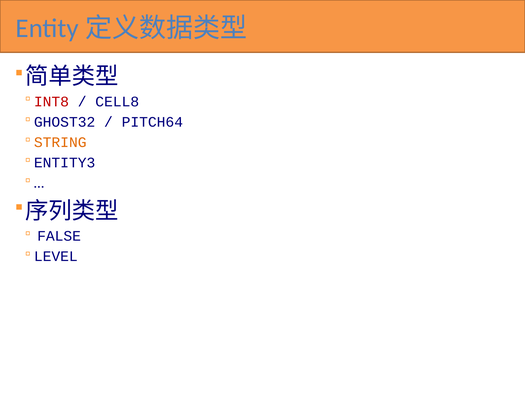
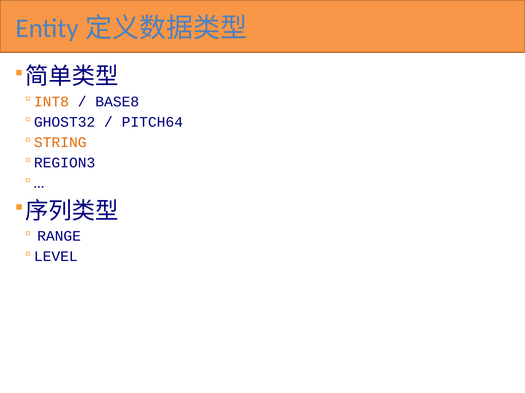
INT8 colour: red -> orange
CELL8: CELL8 -> BASE8
ENTITY3: ENTITY3 -> REGION3
FALSE: FALSE -> RANGE
